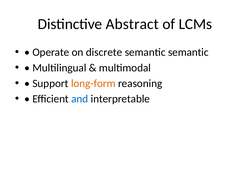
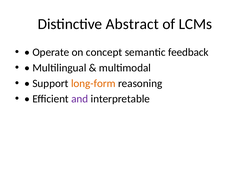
discrete: discrete -> concept
semantic semantic: semantic -> feedback
and colour: blue -> purple
